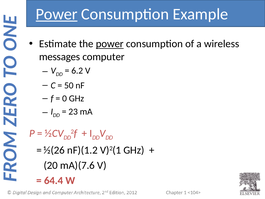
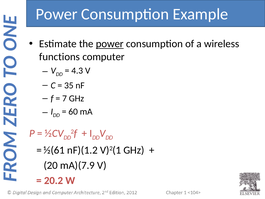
Power at (57, 14) underline: present -> none
messages: messages -> functions
6.2: 6.2 -> 4.3
50: 50 -> 35
0: 0 -> 7
23: 23 -> 60
½(26: ½(26 -> ½(61
mA)(7.6: mA)(7.6 -> mA)(7.9
64.4: 64.4 -> 20.2
